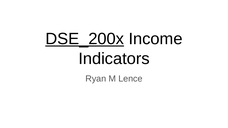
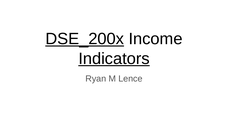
Indicators underline: none -> present
